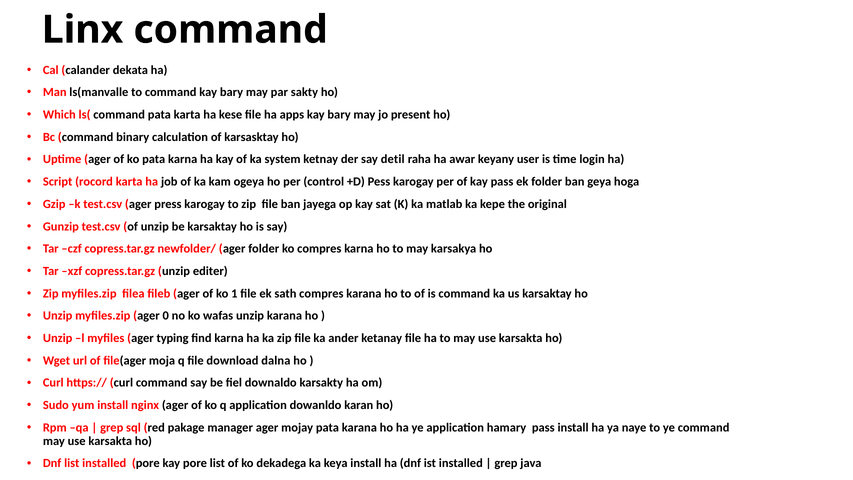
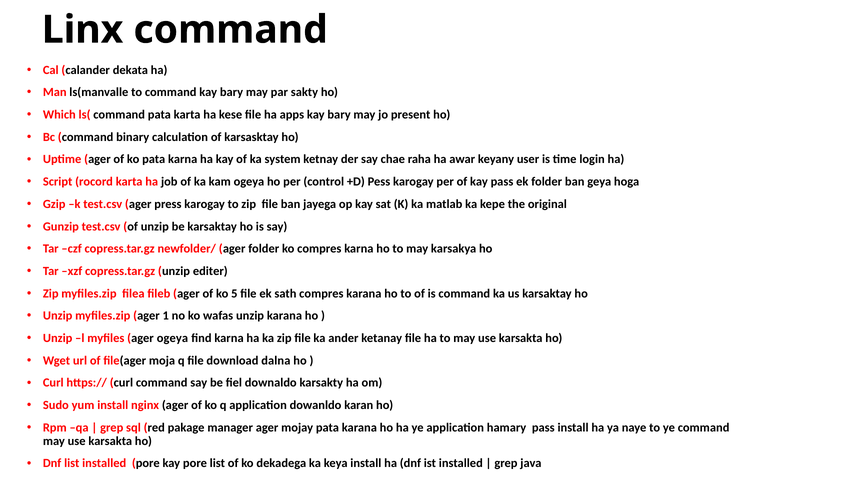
detil: detil -> chae
1: 1 -> 5
0: 0 -> 1
ager typing: typing -> ogeya
